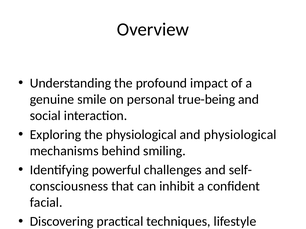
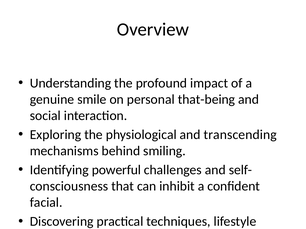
true-being: true-being -> that-being
and physiological: physiological -> transcending
